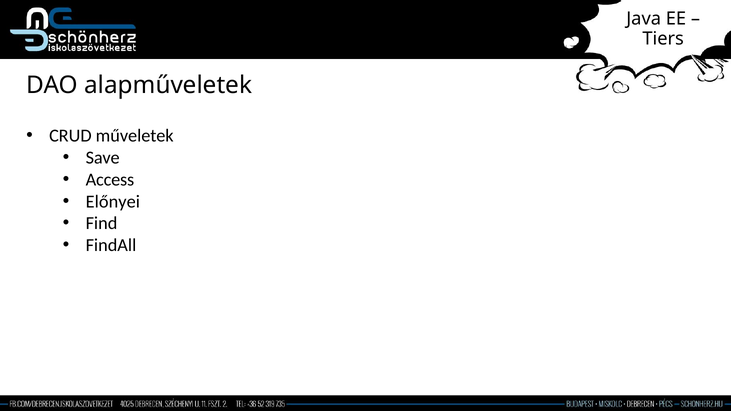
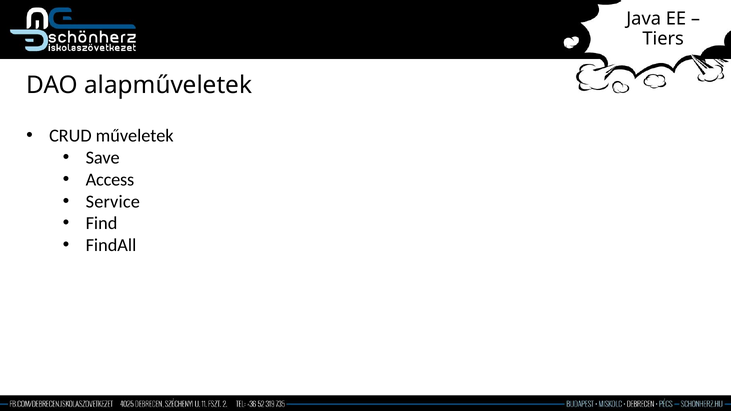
Előnyei: Előnyei -> Service
